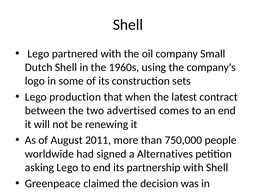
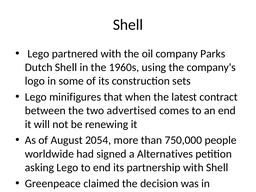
Small: Small -> Parks
production: production -> minifigures
2011: 2011 -> 2054
